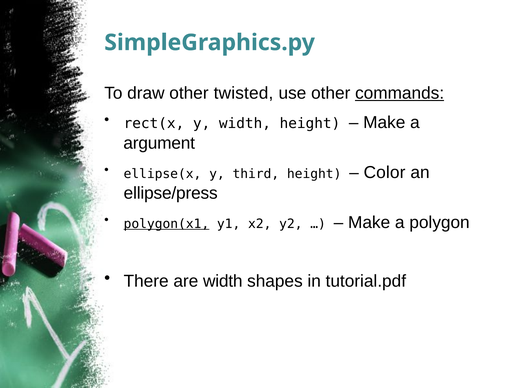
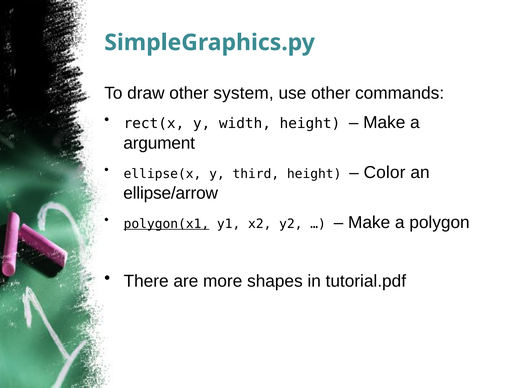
twisted: twisted -> system
commands underline: present -> none
ellipse/press: ellipse/press -> ellipse/arrow
are width: width -> more
